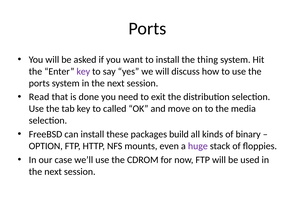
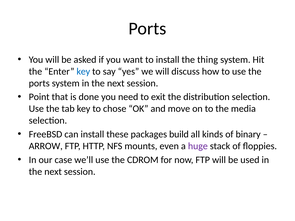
key at (83, 71) colour: purple -> blue
Read: Read -> Point
called: called -> chose
OPTION: OPTION -> ARROW
